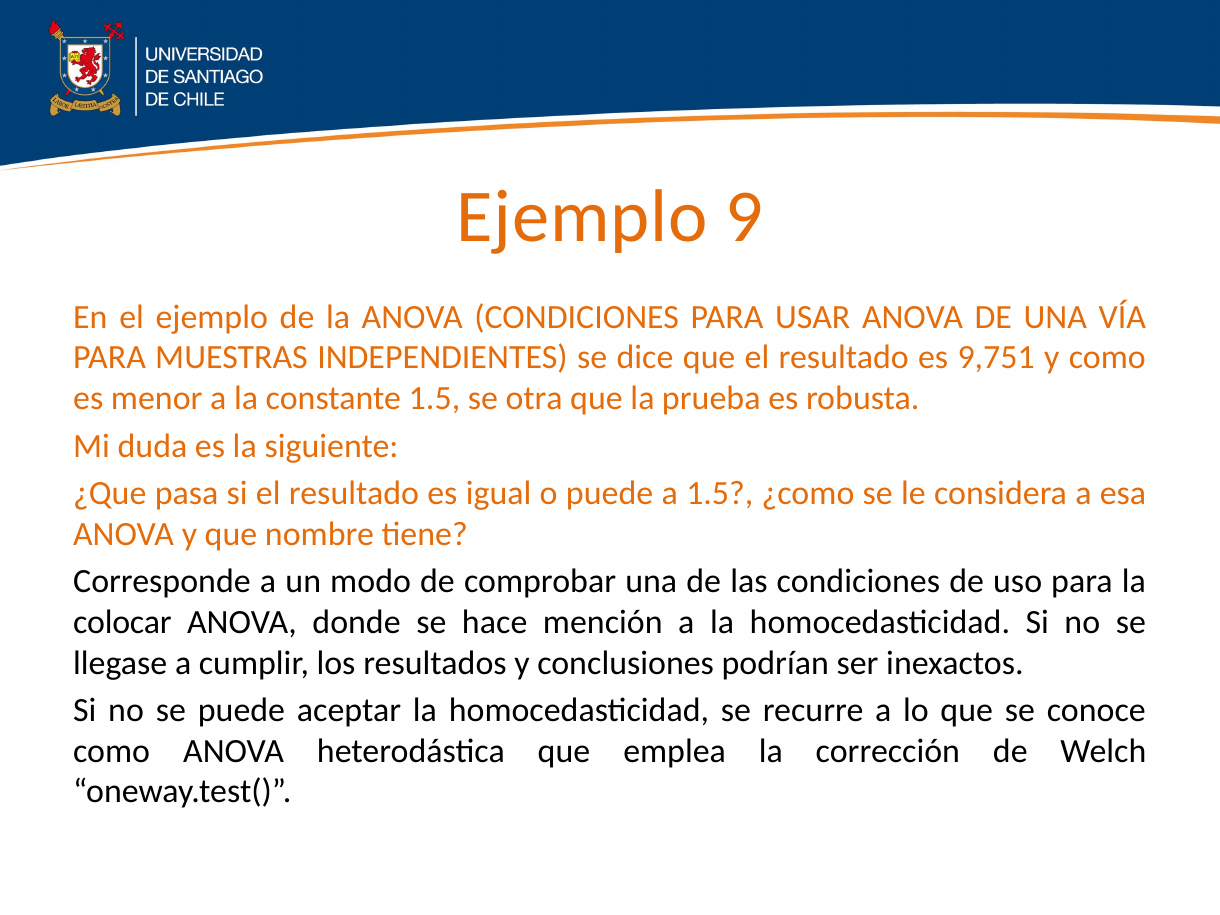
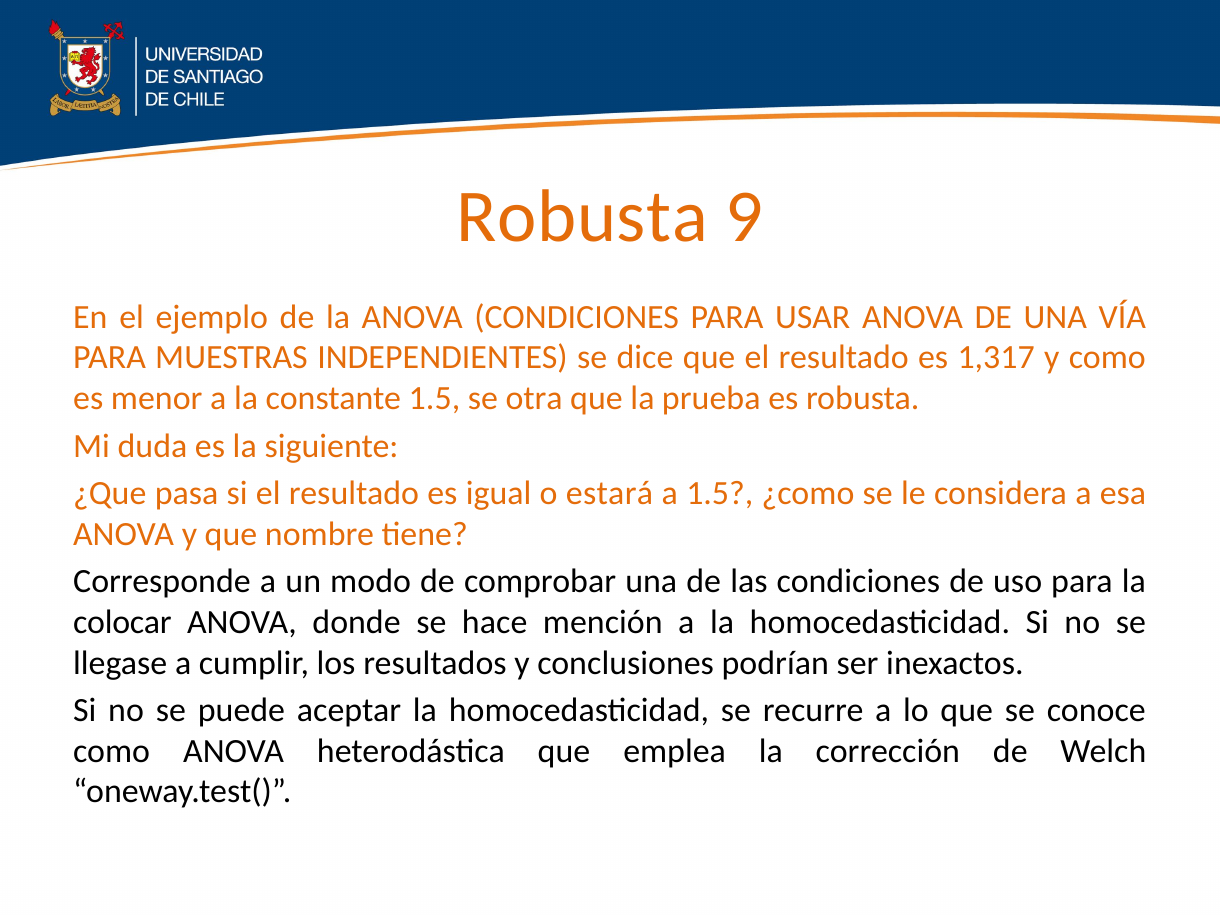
Ejemplo at (582, 217): Ejemplo -> Robusta
9,751: 9,751 -> 1,317
o puede: puede -> estará
